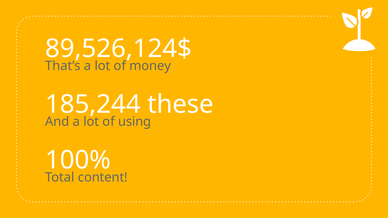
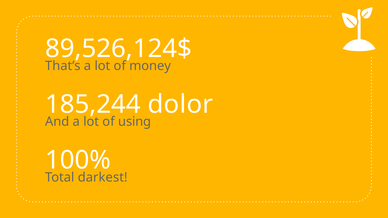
these: these -> dolor
content: content -> darkest
